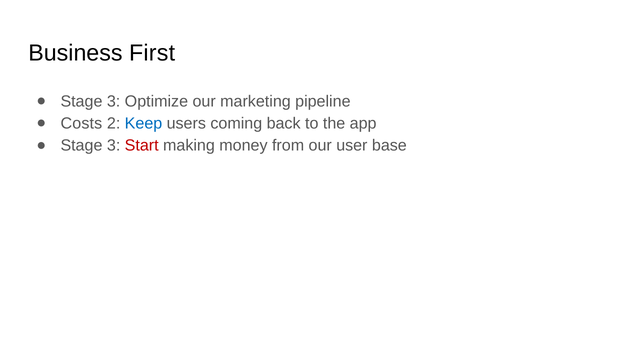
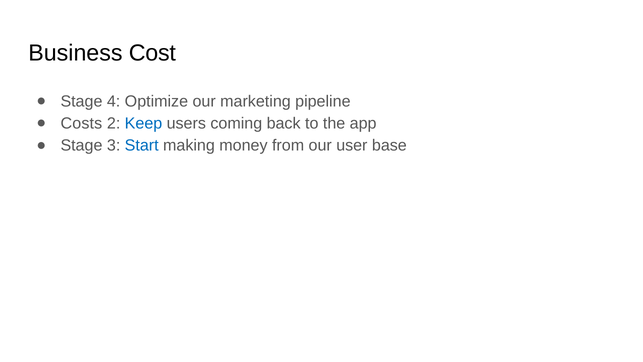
First: First -> Cost
3 at (114, 101): 3 -> 4
Start colour: red -> blue
